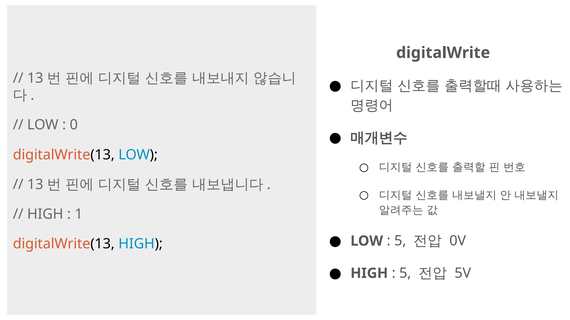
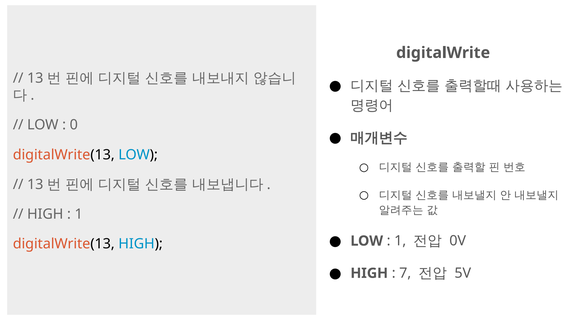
5 at (400, 241): 5 -> 1
5 at (405, 274): 5 -> 7
